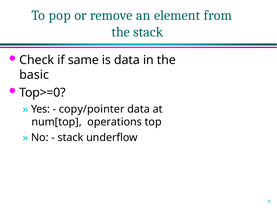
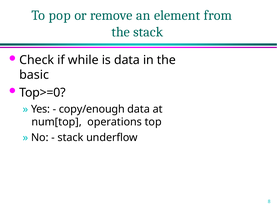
same: same -> while
copy/pointer: copy/pointer -> copy/enough
